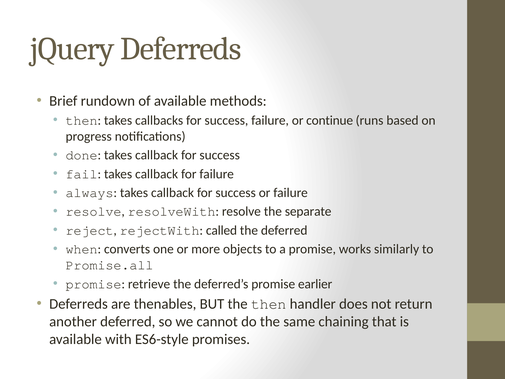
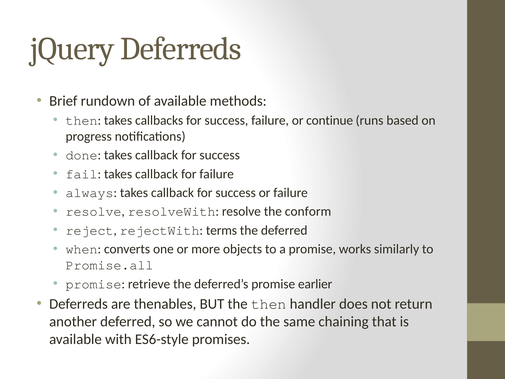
separate: separate -> conform
called: called -> terms
